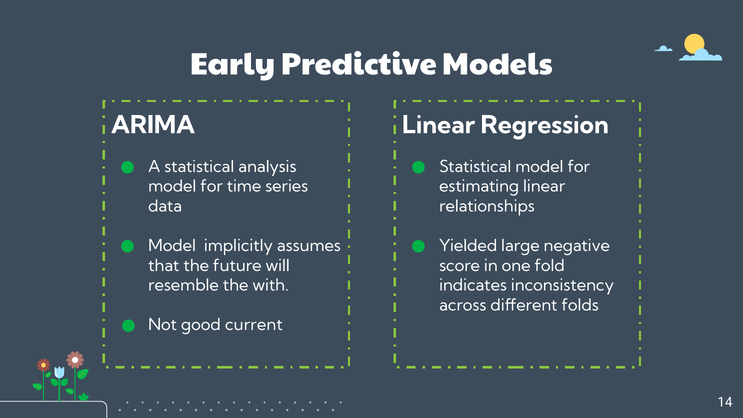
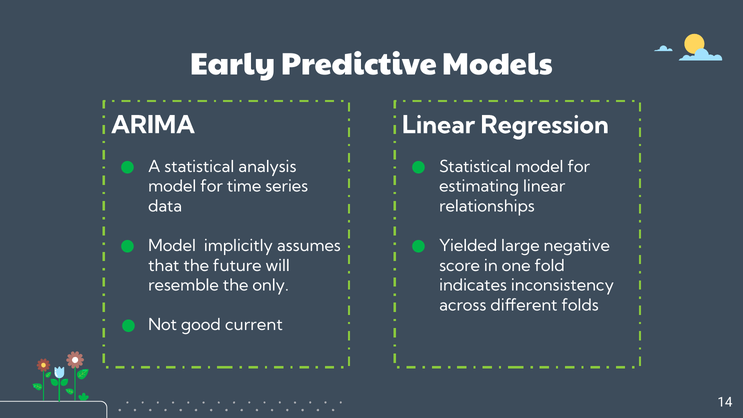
with: with -> only
